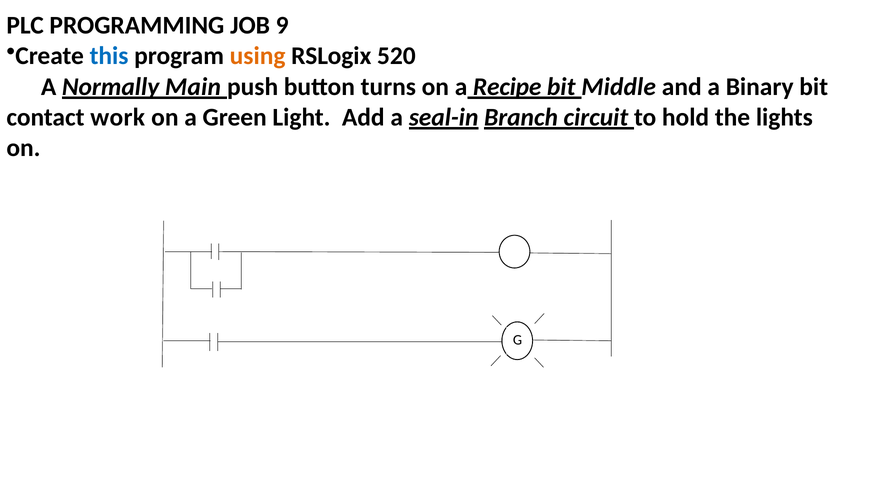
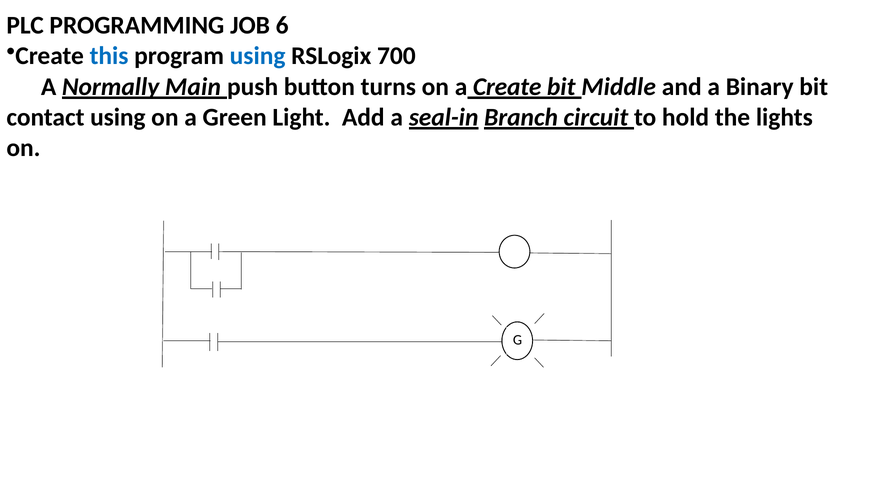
9: 9 -> 6
using at (258, 56) colour: orange -> blue
520: 520 -> 700
a Recipe: Recipe -> Create
contact work: work -> using
